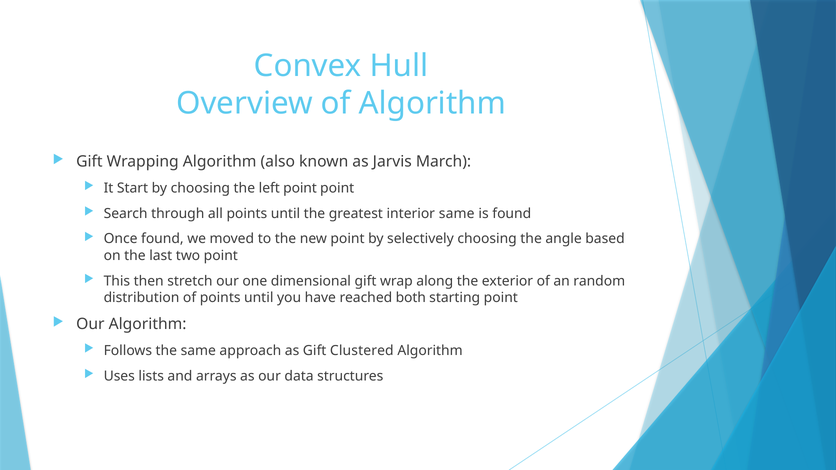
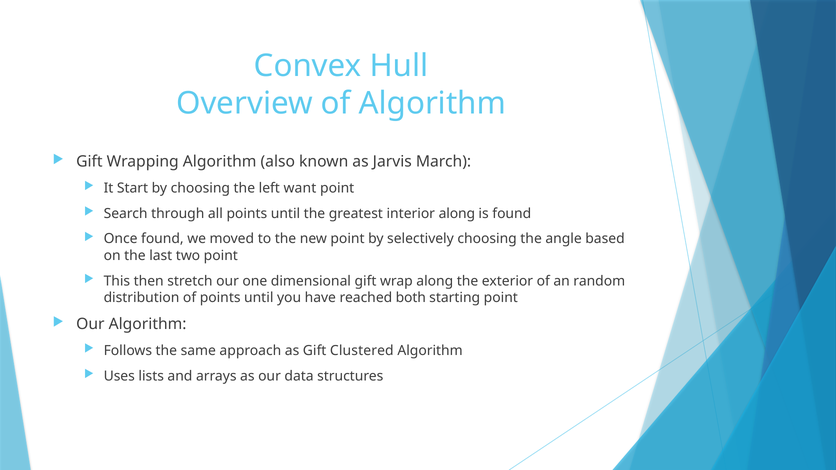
left point: point -> want
interior same: same -> along
